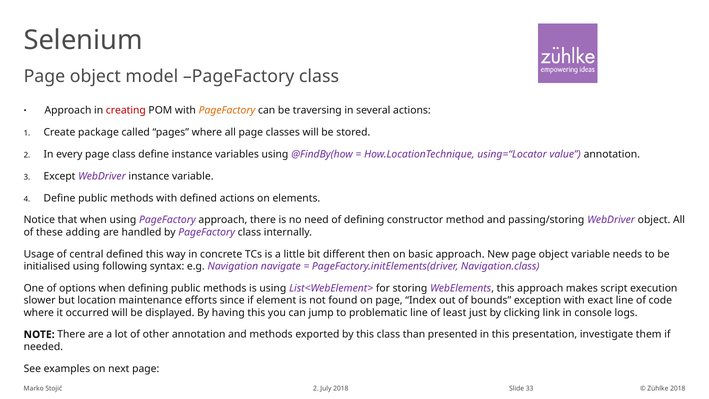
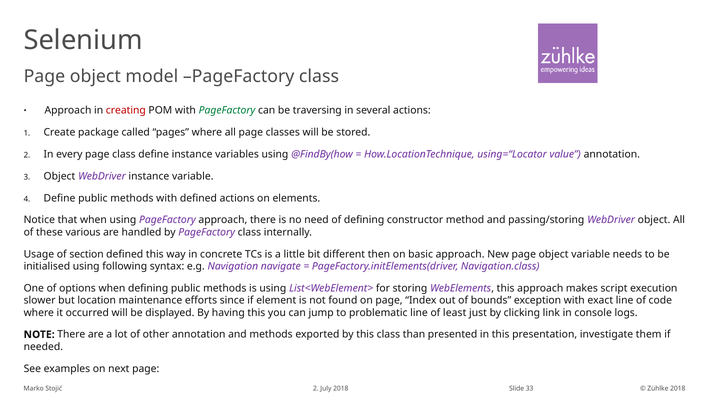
PageFactory at (227, 110) colour: orange -> green
Except at (60, 176): Except -> Object
adding: adding -> various
central: central -> section
